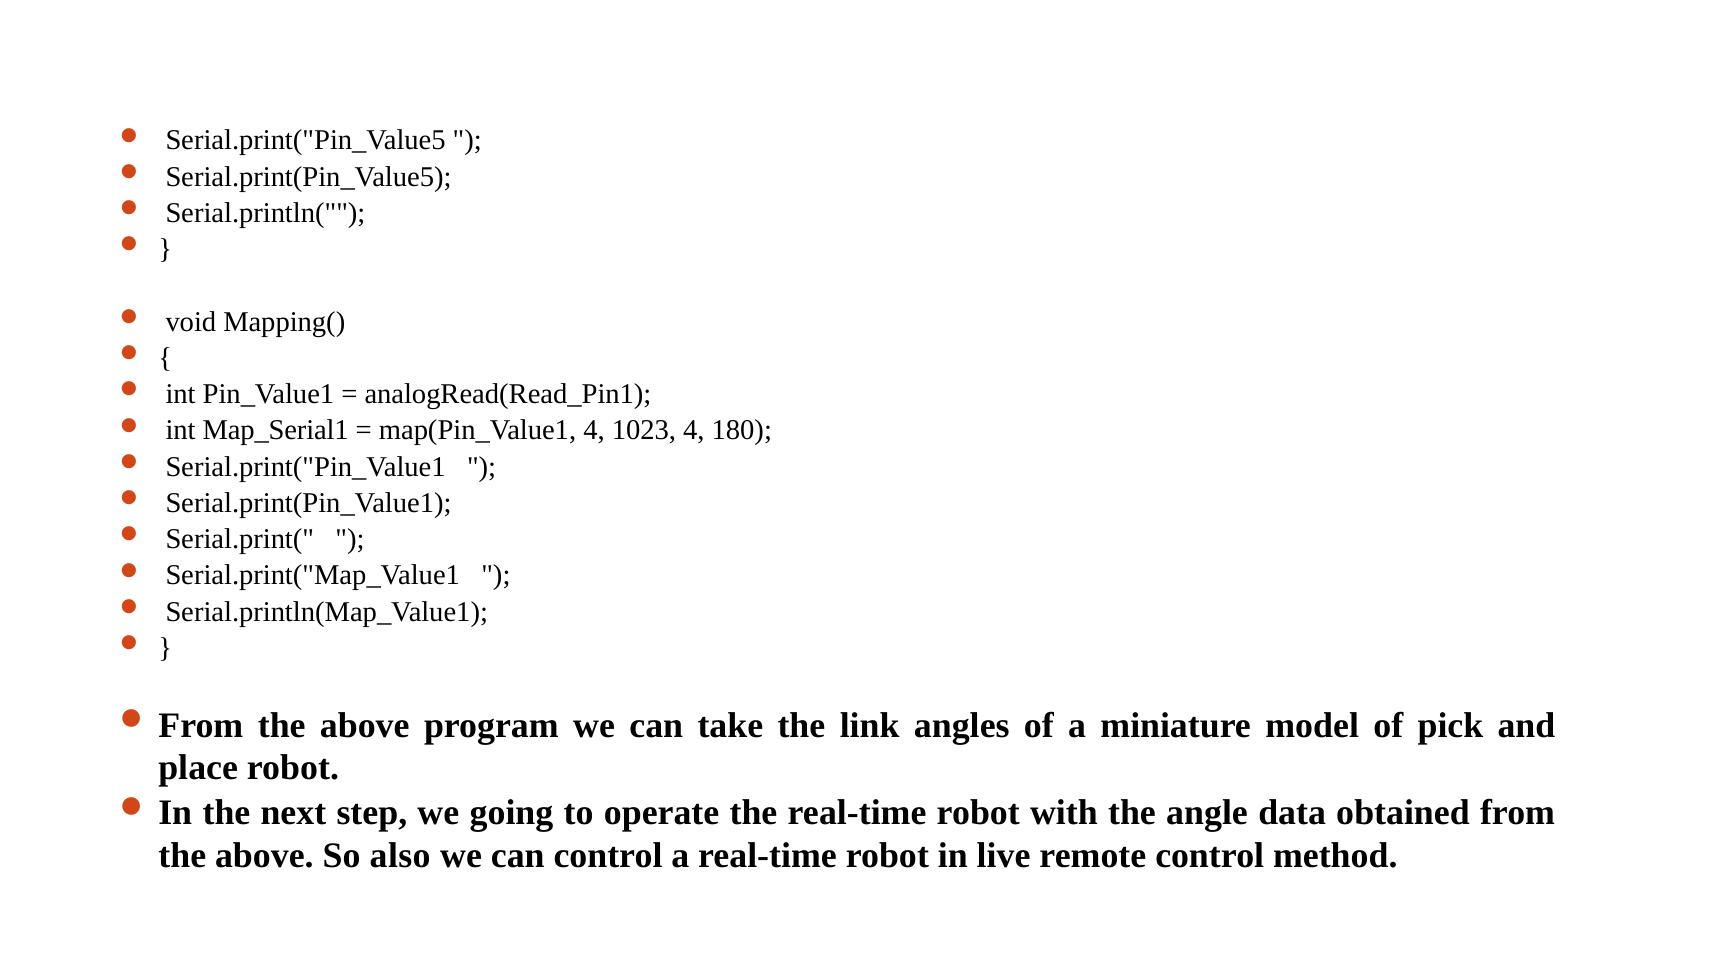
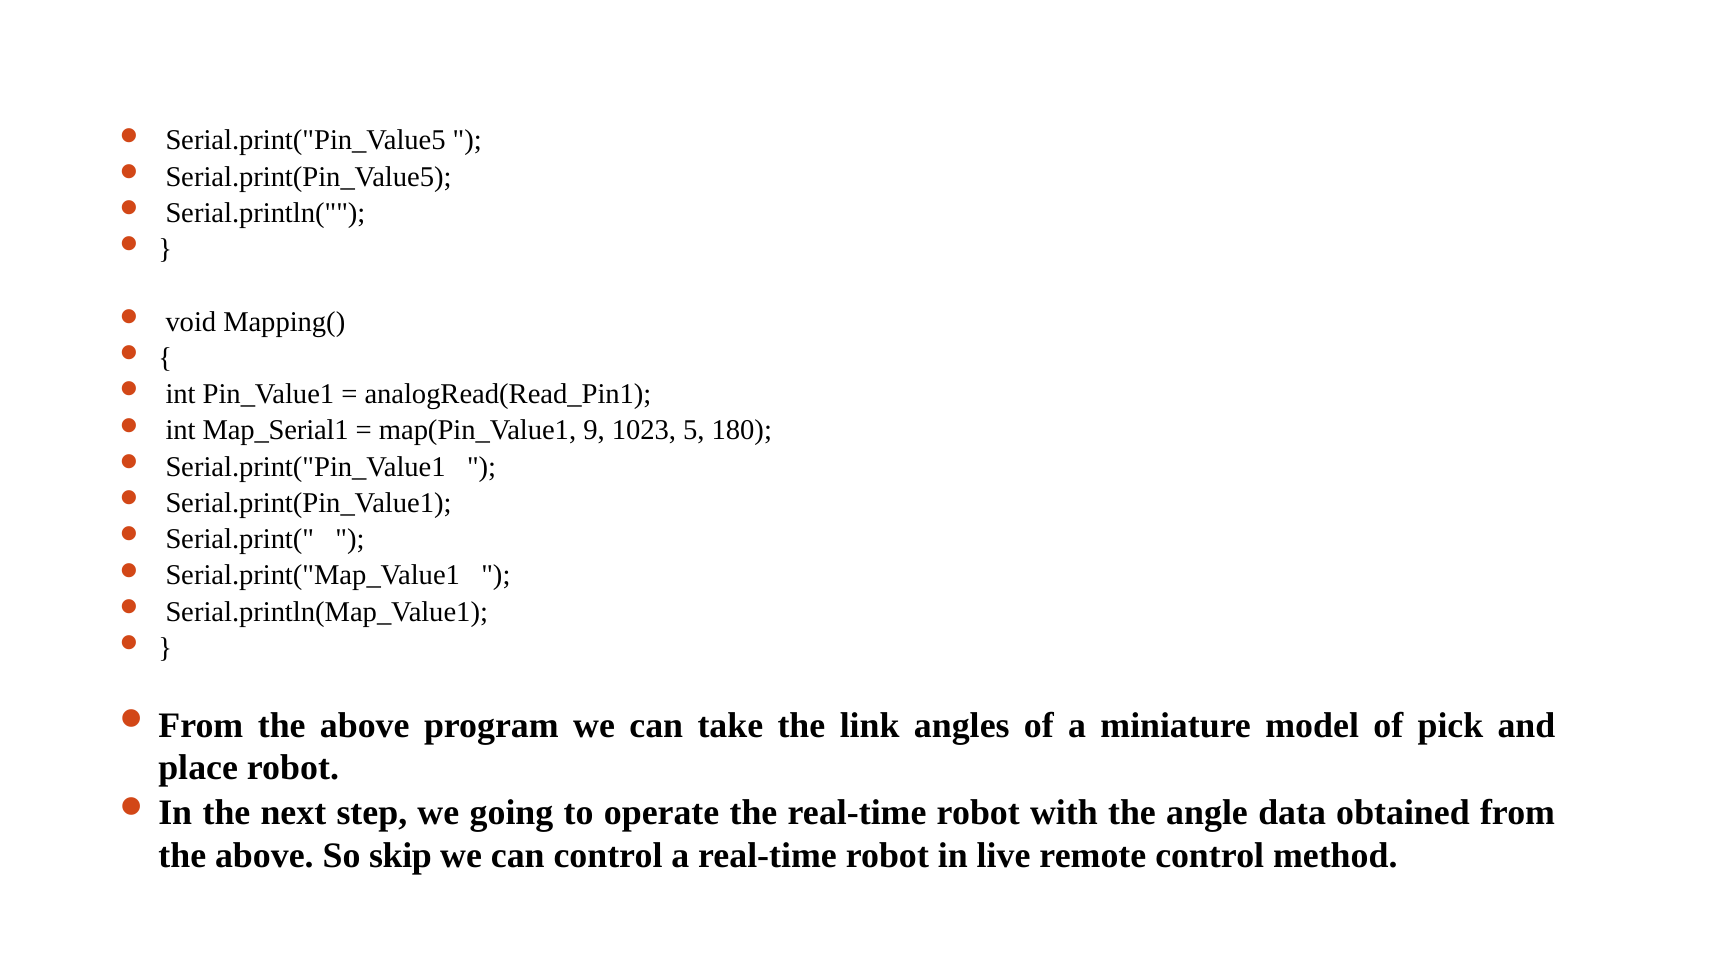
map(Pin_Value1 4: 4 -> 9
1023 4: 4 -> 5
also: also -> skip
